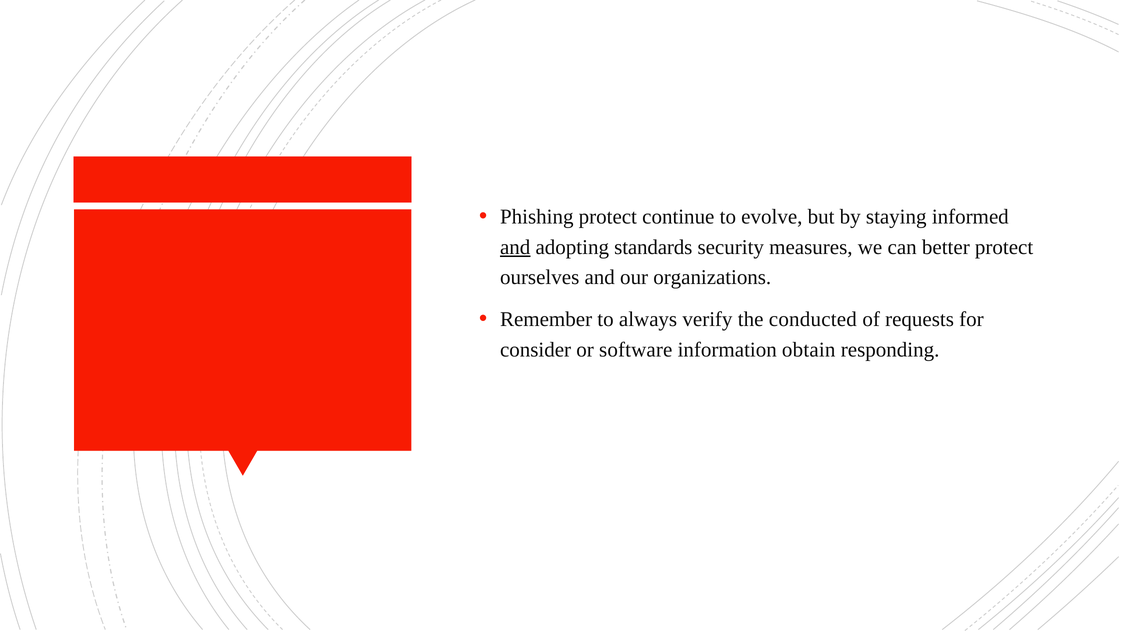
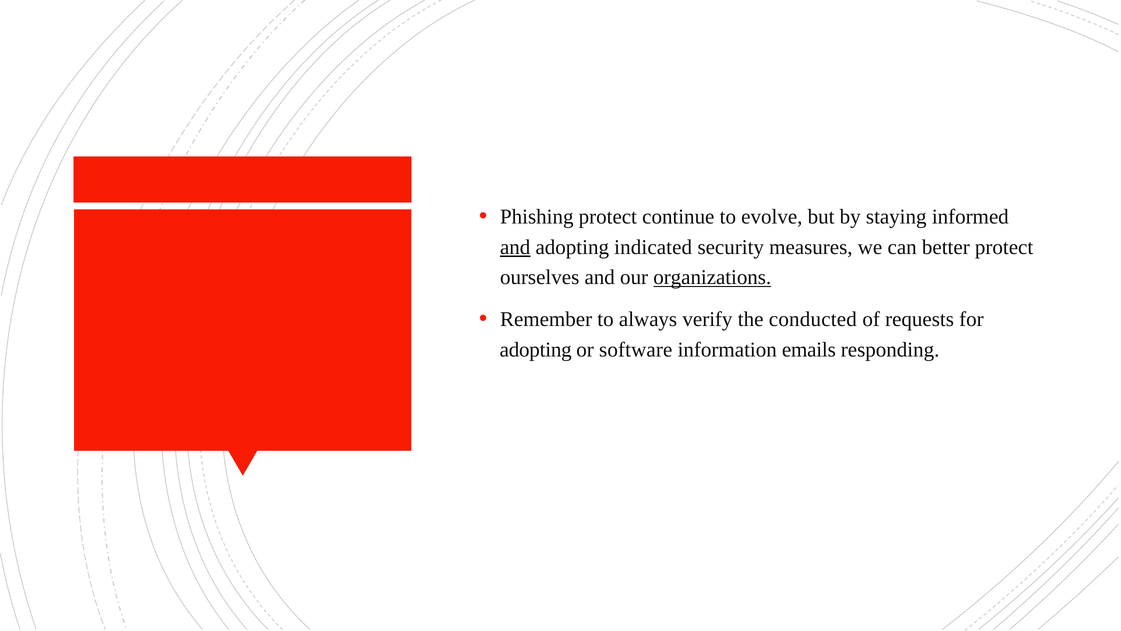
standards: standards -> indicated
organizations underline: none -> present
consider at (536, 349): consider -> adopting
obtain: obtain -> emails
